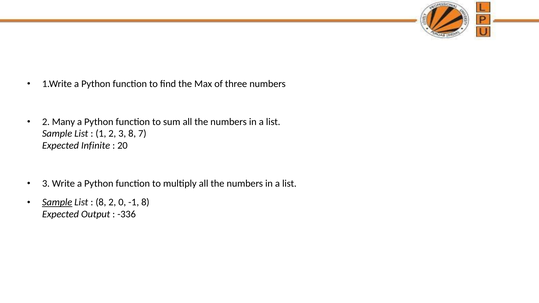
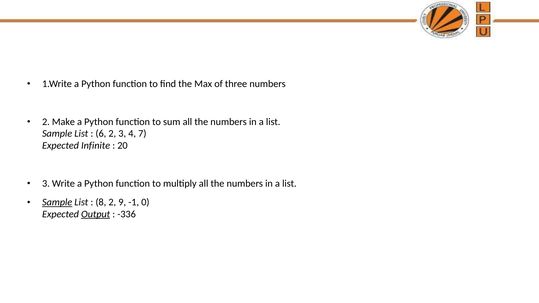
Many: Many -> Make
1: 1 -> 6
3 8: 8 -> 4
0: 0 -> 9
-1 8: 8 -> 0
Output underline: none -> present
